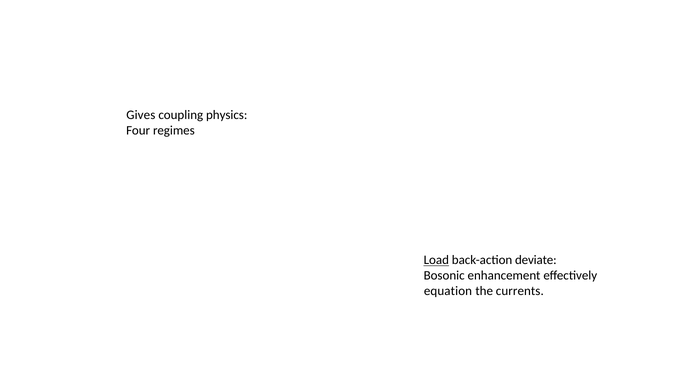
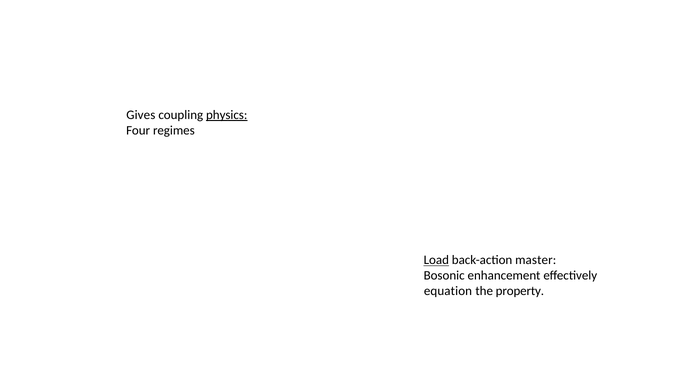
physics underline: none -> present
deviate: deviate -> master
currents: currents -> property
